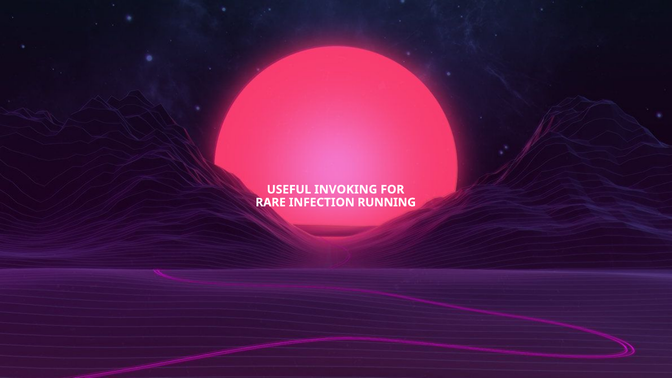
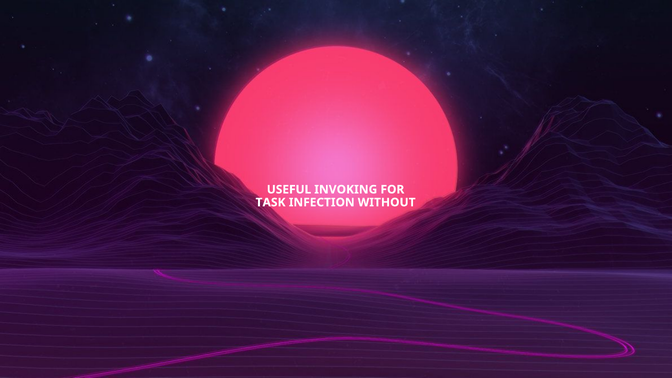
RARE: RARE -> TASK
RUNNING: RUNNING -> WITHOUT
